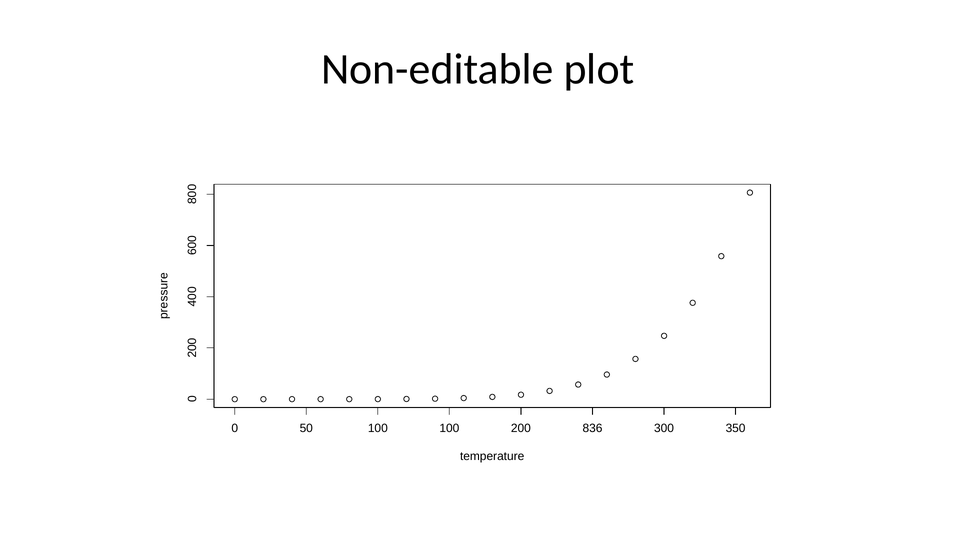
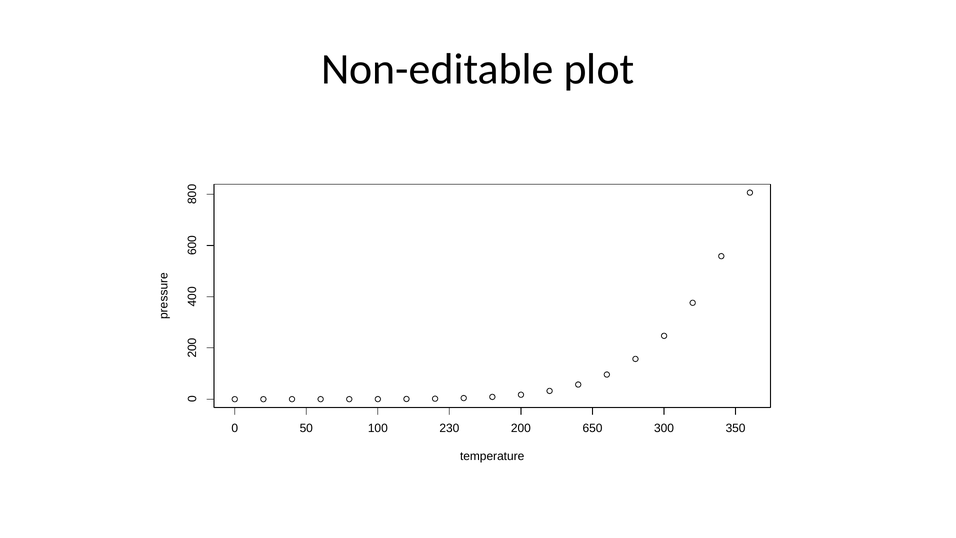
100 100: 100 -> 230
836: 836 -> 650
